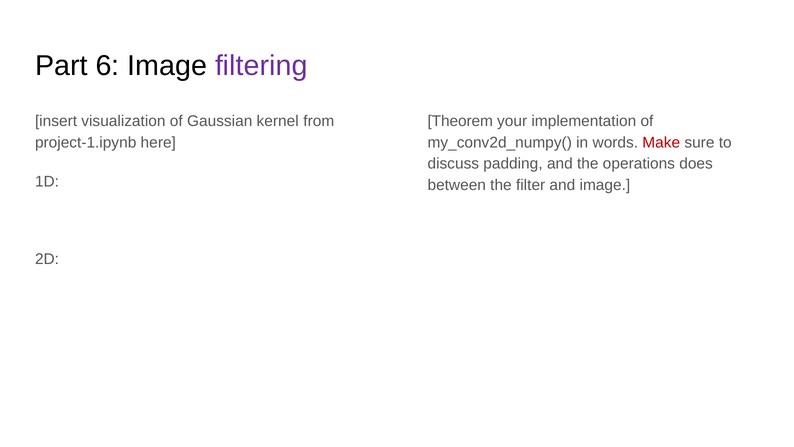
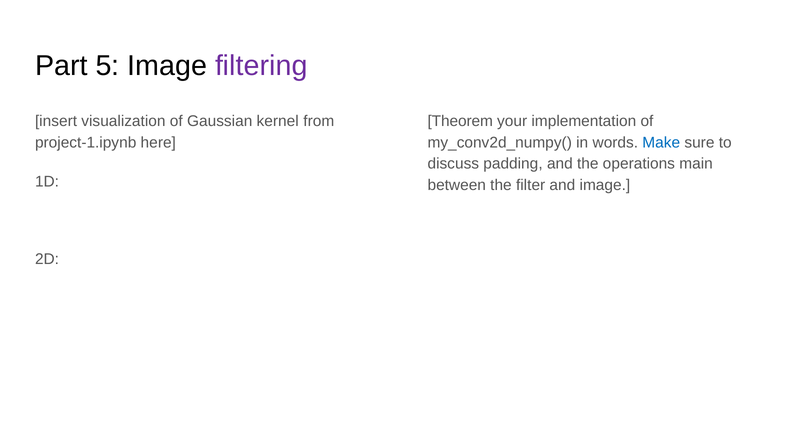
6: 6 -> 5
Make colour: red -> blue
does: does -> main
